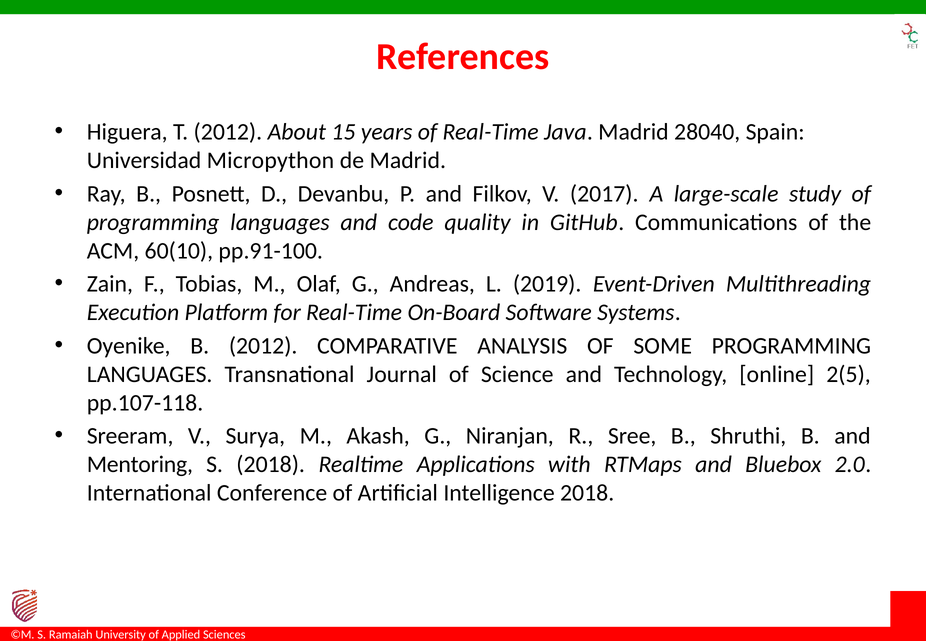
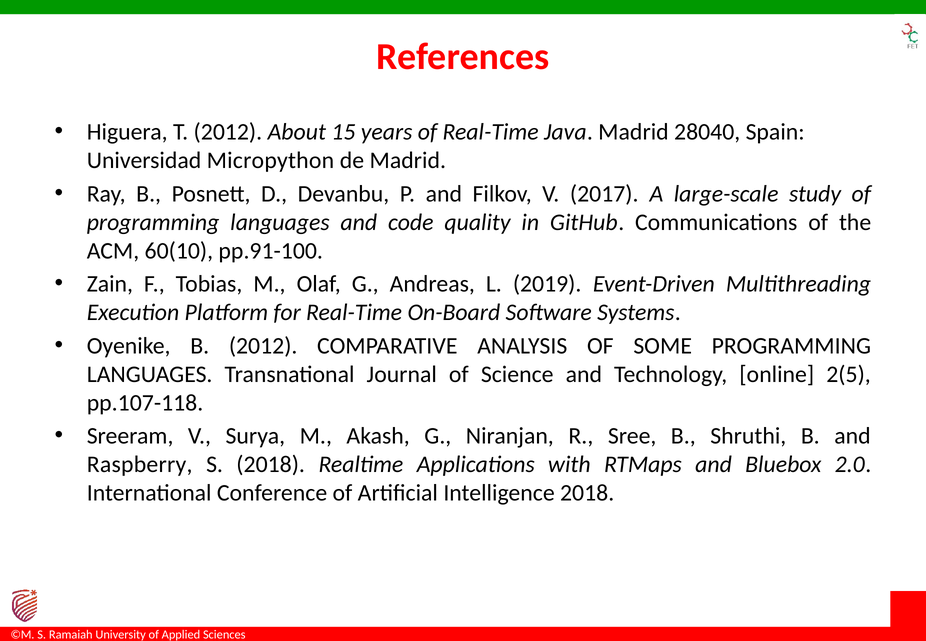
Mentoring: Mentoring -> Raspberry
